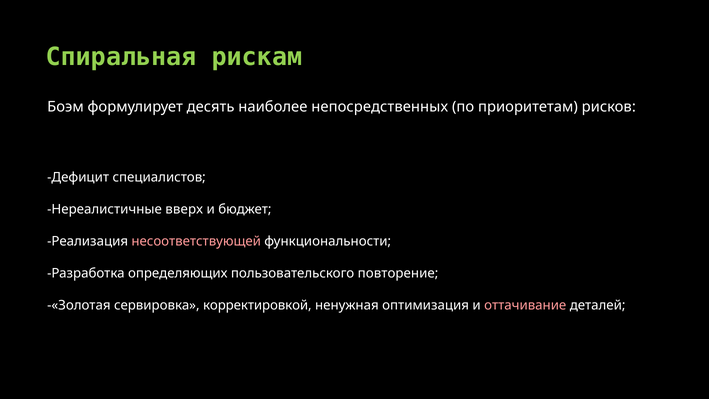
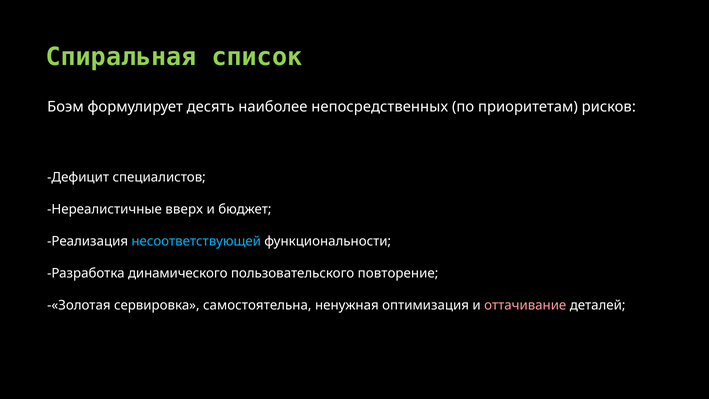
рискам: рискам -> список
несоответствующей colour: pink -> light blue
определяющих: определяющих -> динамического
корректировкой: корректировкой -> самостоятельна
